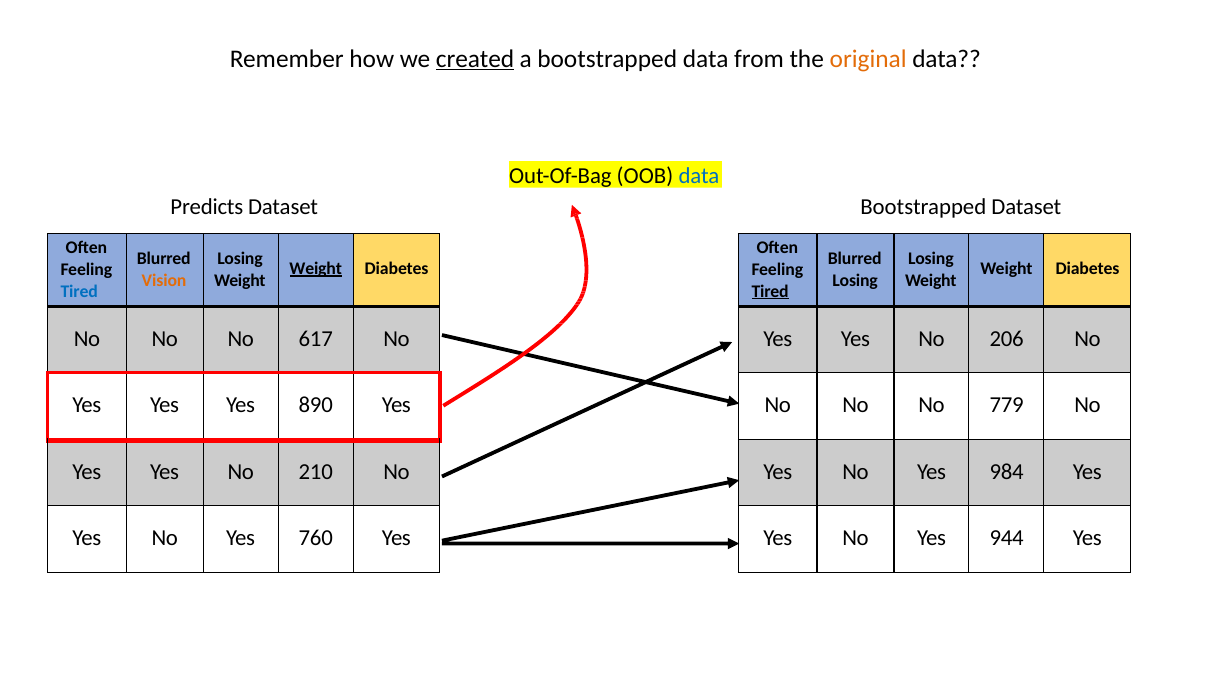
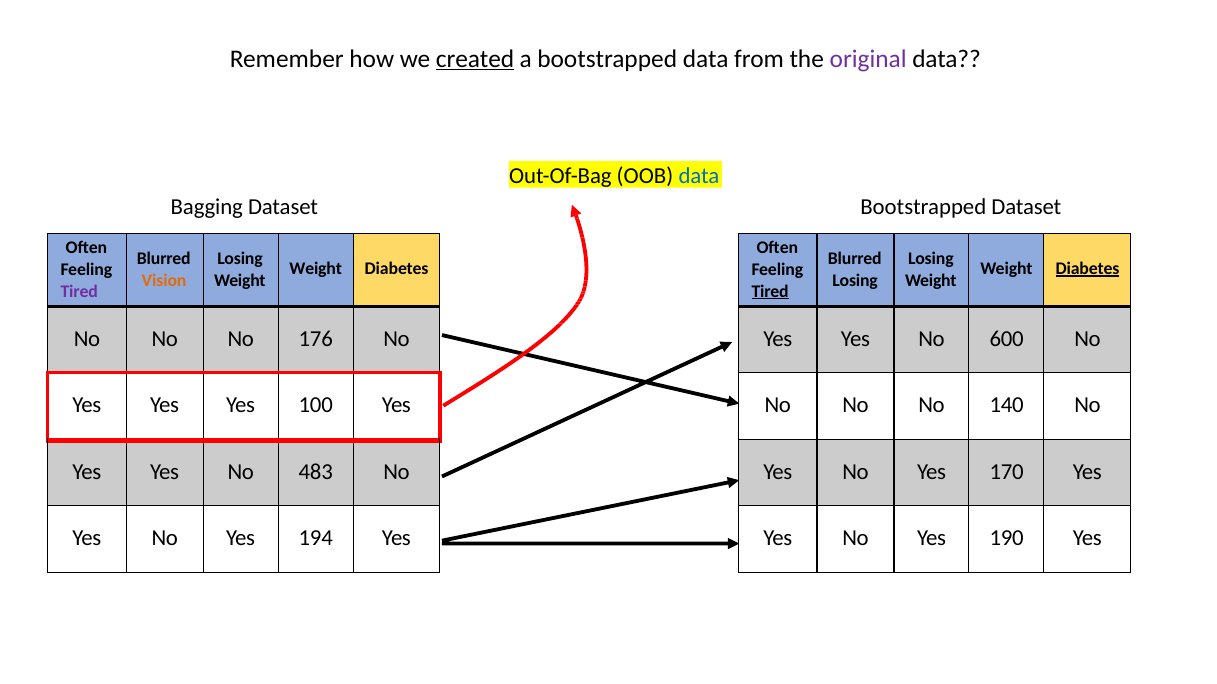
original colour: orange -> purple
Predicts: Predicts -> Bagging
Weight at (316, 269) underline: present -> none
Diabetes at (1087, 269) underline: none -> present
Tired at (79, 291) colour: blue -> purple
617: 617 -> 176
206: 206 -> 600
890: 890 -> 100
779: 779 -> 140
984: 984 -> 170
210: 210 -> 483
944: 944 -> 190
760: 760 -> 194
